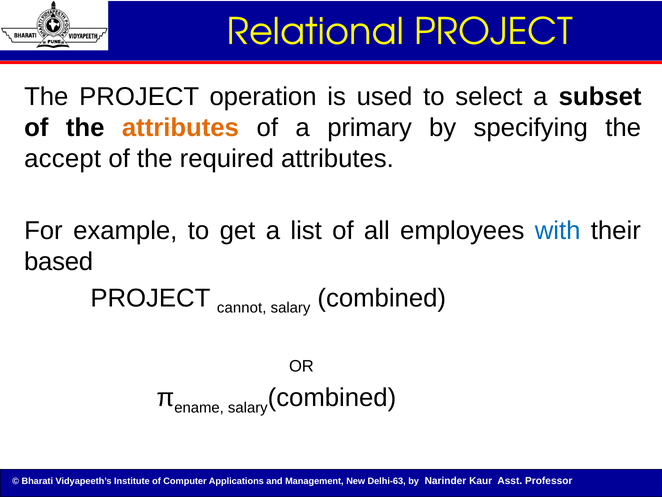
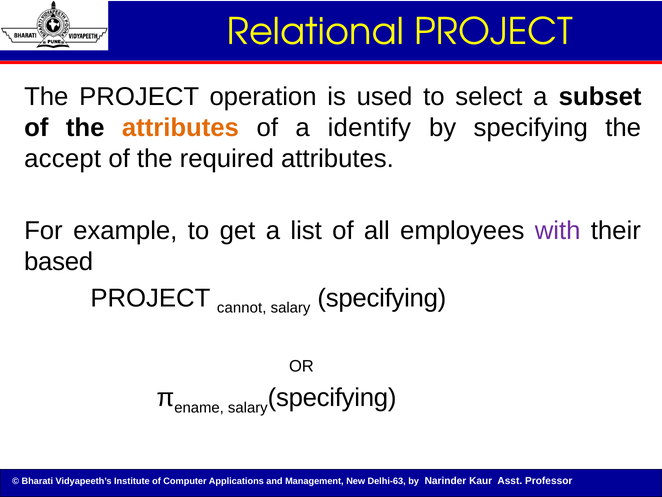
primary: primary -> identify
with colour: blue -> purple
combined at (382, 298): combined -> specifying
ename salary combined: combined -> specifying
